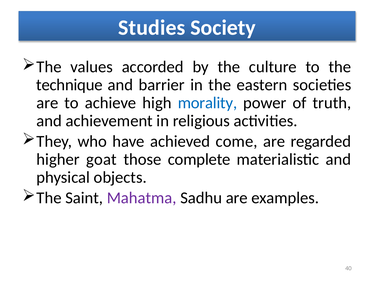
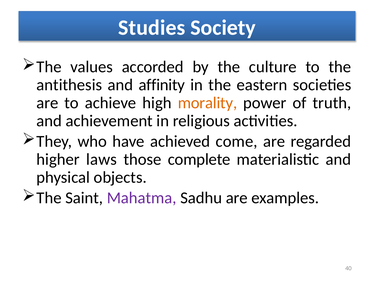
technique: technique -> antithesis
barrier: barrier -> affinity
morality colour: blue -> orange
goat: goat -> laws
